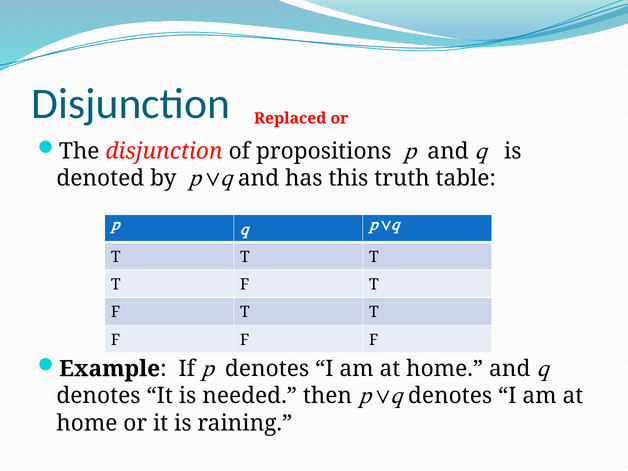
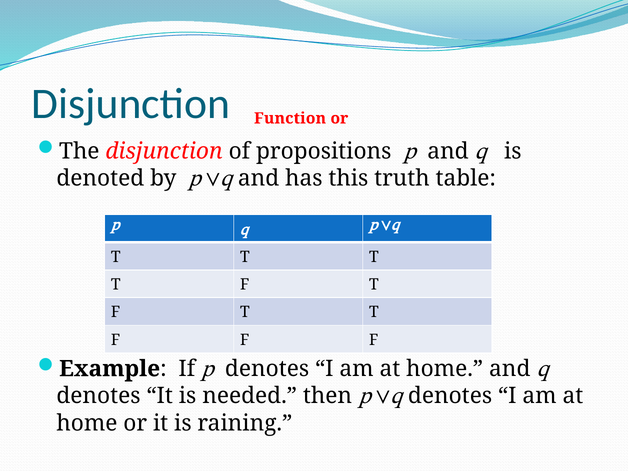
Replaced: Replaced -> Function
